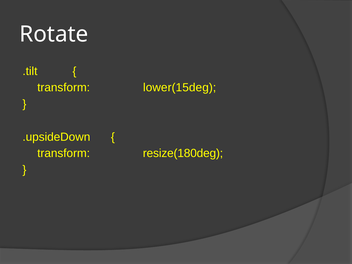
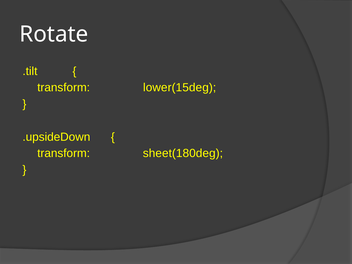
resize(180deg: resize(180deg -> sheet(180deg
